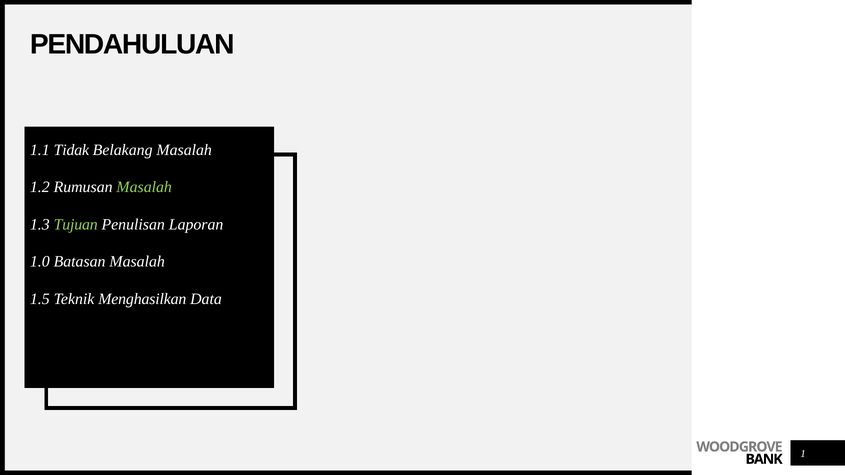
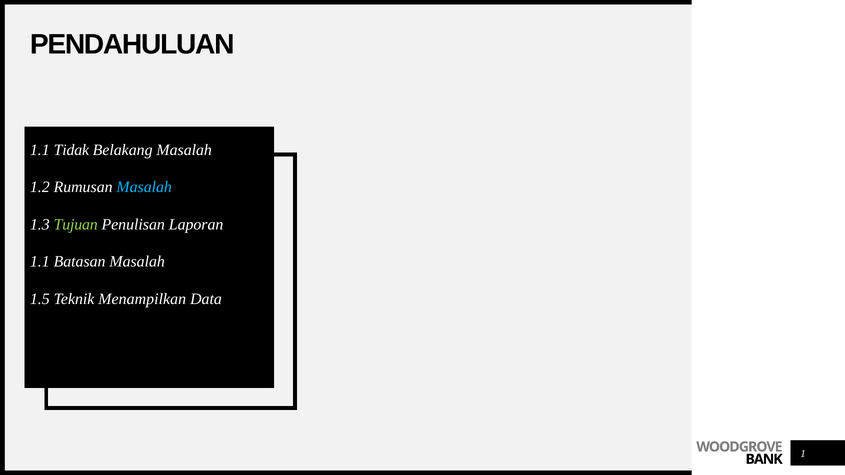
Masalah at (144, 187) colour: light green -> light blue
1.0 at (40, 262): 1.0 -> 1.1
Menghasilkan: Menghasilkan -> Menampilkan
